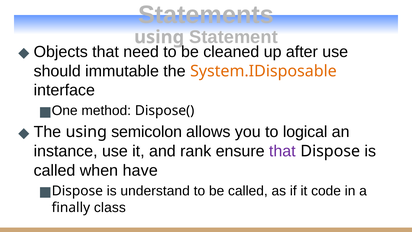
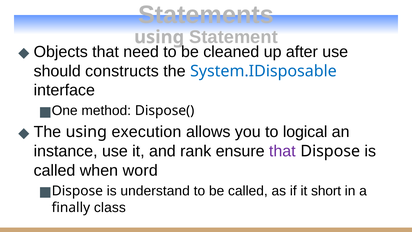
immutable: immutable -> constructs
System.IDisposable colour: orange -> blue
semicolon: semicolon -> execution
have: have -> word
code: code -> short
